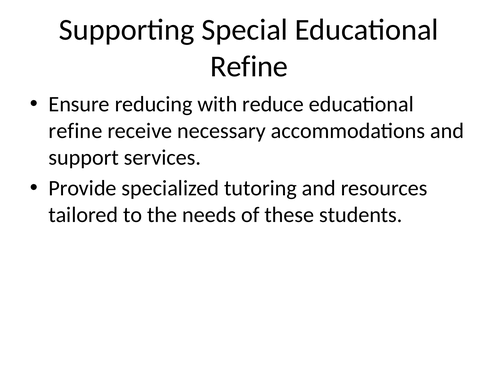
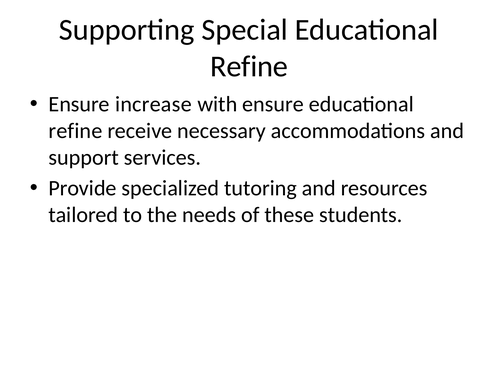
reducing: reducing -> increase
with reduce: reduce -> ensure
